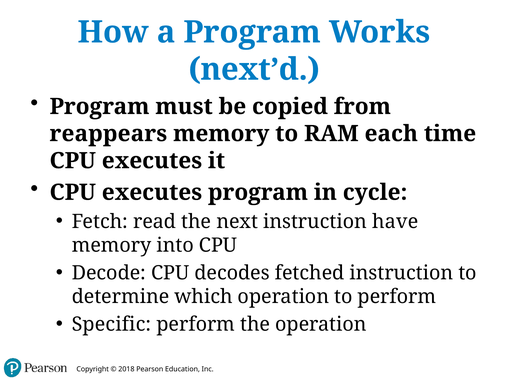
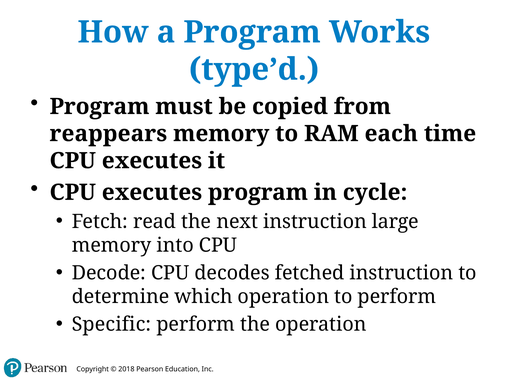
next’d: next’d -> type’d
have: have -> large
